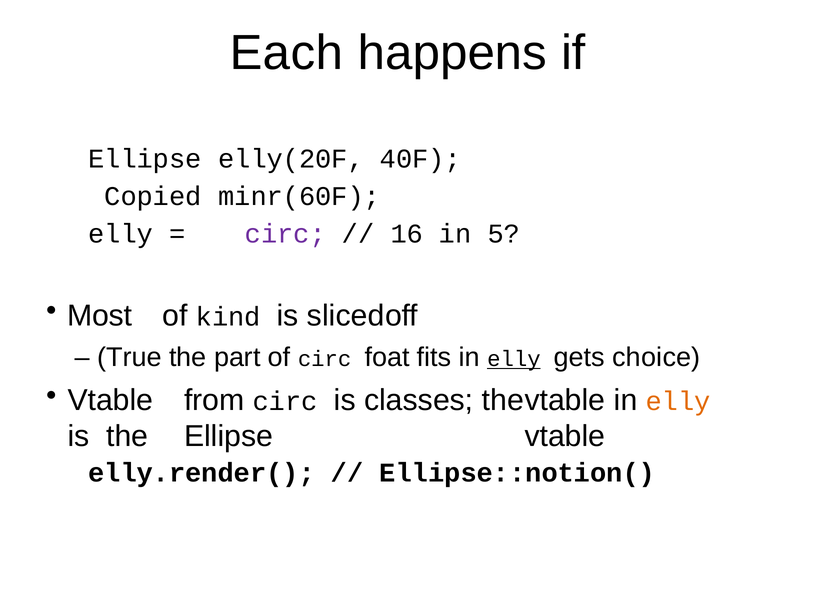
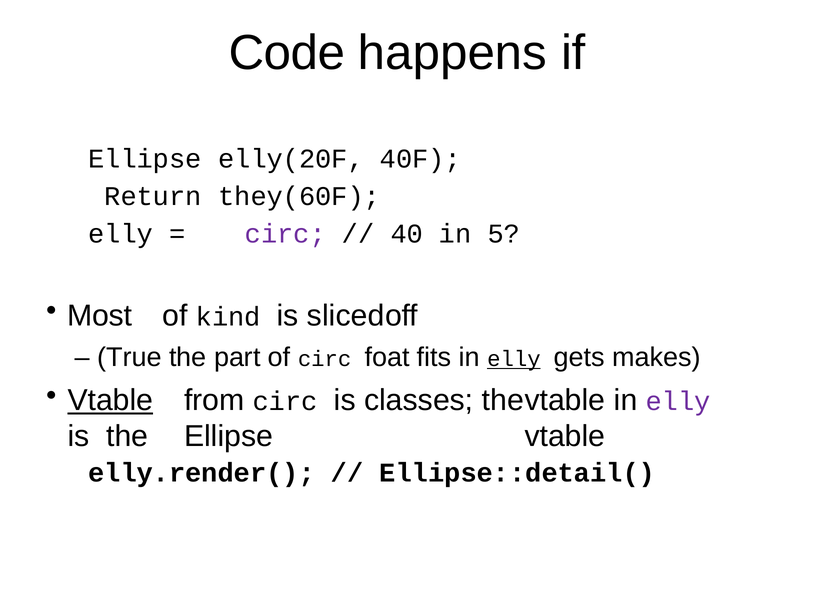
Each: Each -> Code
Copied: Copied -> Return
minr(60F: minr(60F -> they(60F
16: 16 -> 40
choice: choice -> makes
Vtable at (110, 401) underline: none -> present
elly at (678, 402) colour: orange -> purple
Ellipse::notion(: Ellipse::notion( -> Ellipse::detail(
